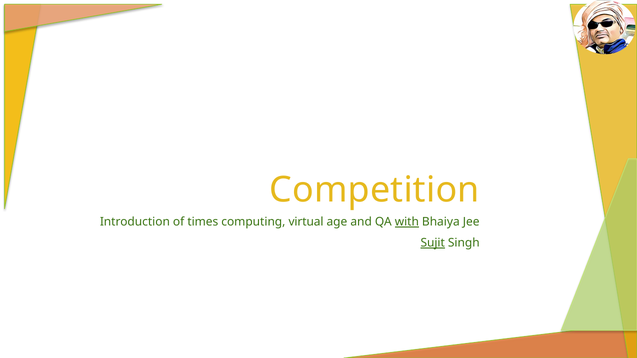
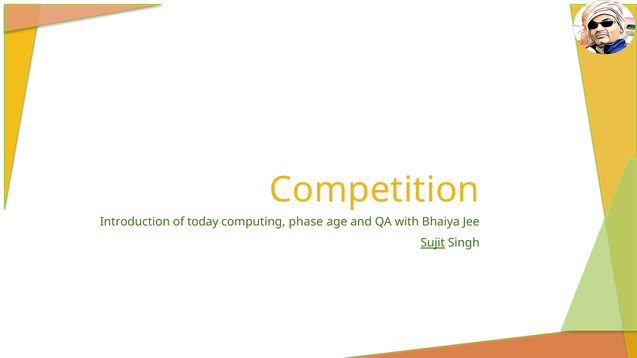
times: times -> today
virtual: virtual -> phase
with underline: present -> none
